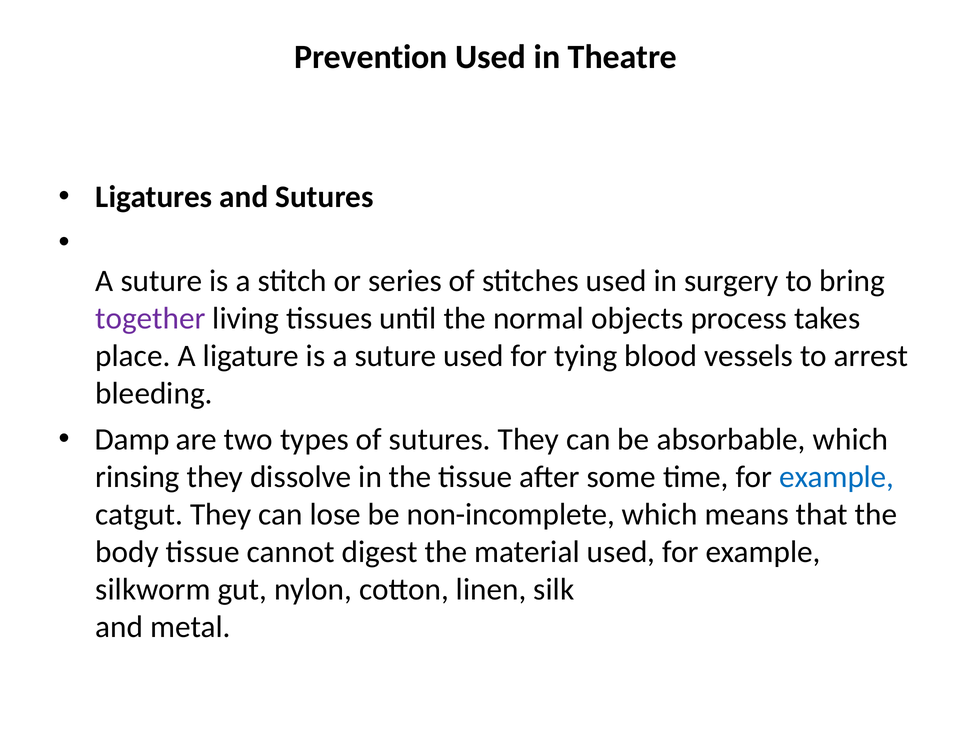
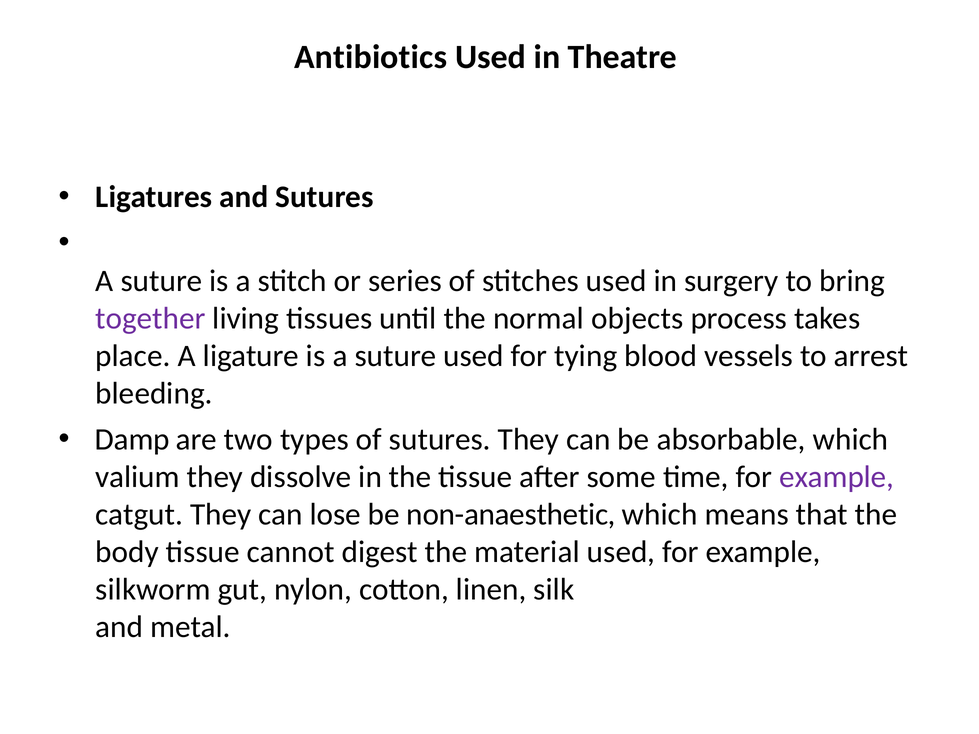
Prevention: Prevention -> Antibiotics
rinsing: rinsing -> valium
example at (837, 477) colour: blue -> purple
non-incomplete: non-incomplete -> non-anaesthetic
